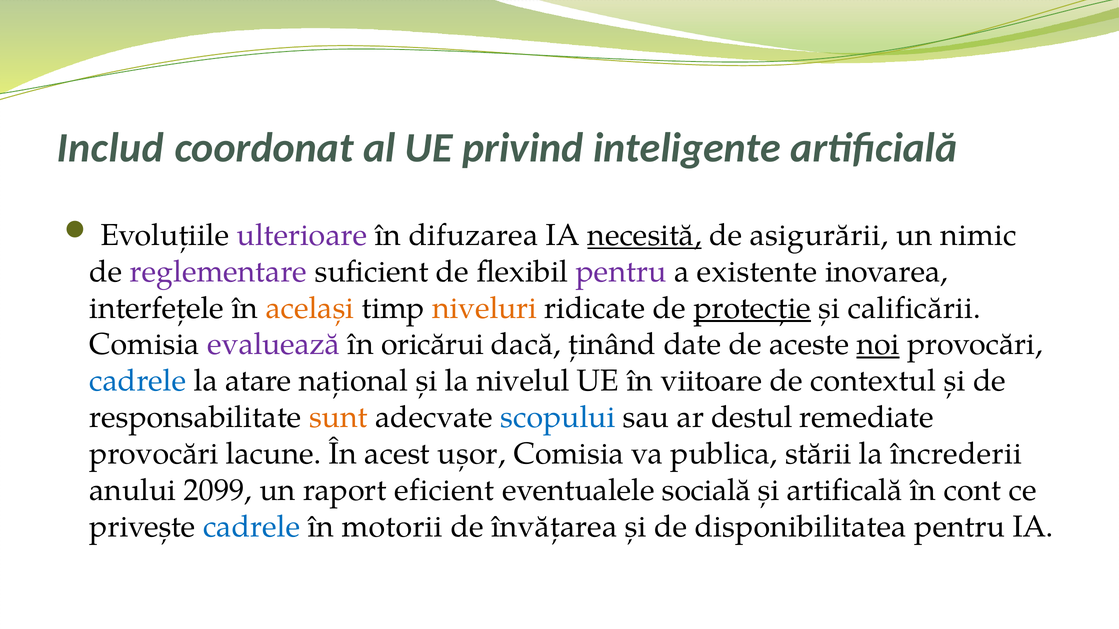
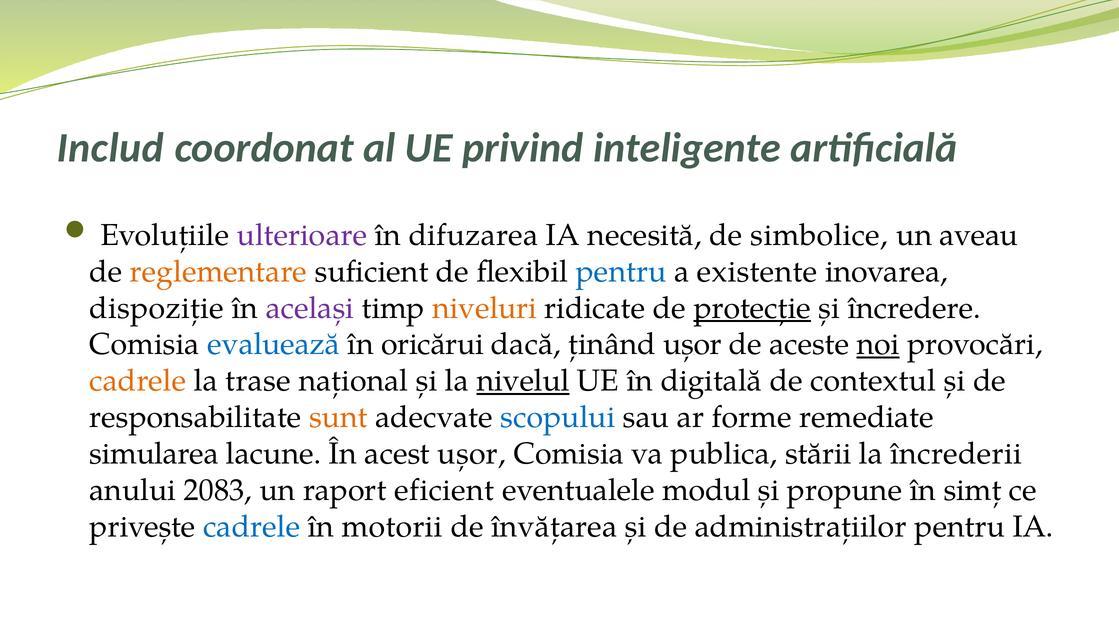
necesită underline: present -> none
asigurării: asigurării -> simbolice
nimic: nimic -> aveau
reglementare colour: purple -> orange
pentru at (621, 272) colour: purple -> blue
interfețele: interfețele -> dispoziție
același colour: orange -> purple
calificării: calificării -> încredere
evaluează colour: purple -> blue
ținând date: date -> ușor
cadrele at (138, 381) colour: blue -> orange
atare: atare -> trase
nivelul underline: none -> present
viitoare: viitoare -> digitală
destul: destul -> forme
provocări at (154, 454): provocări -> simularea
2099: 2099 -> 2083
socială: socială -> modul
artificală: artificală -> propune
cont: cont -> simț
disponibilitatea: disponibilitatea -> administrațiilor
